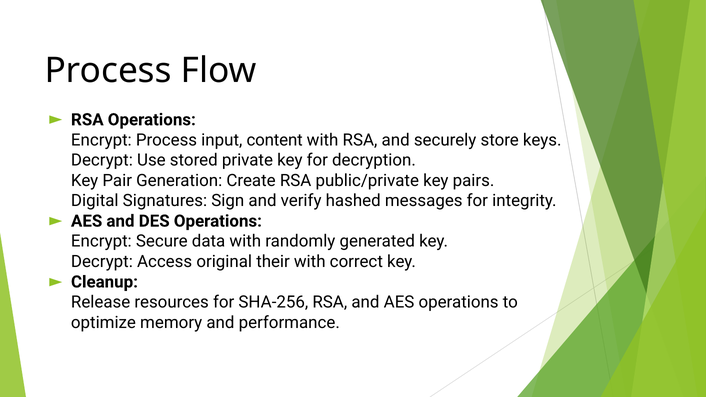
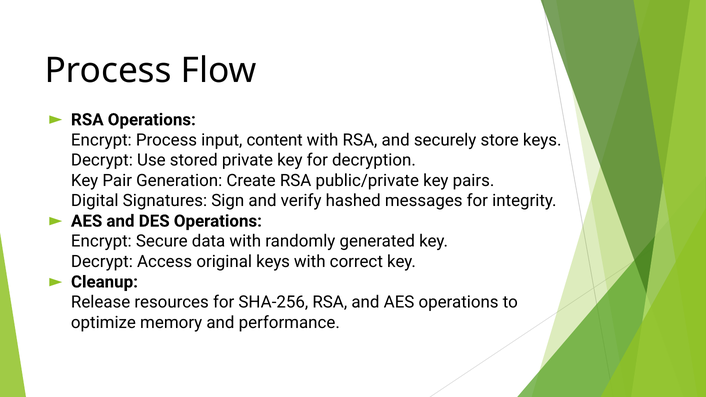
original their: their -> keys
